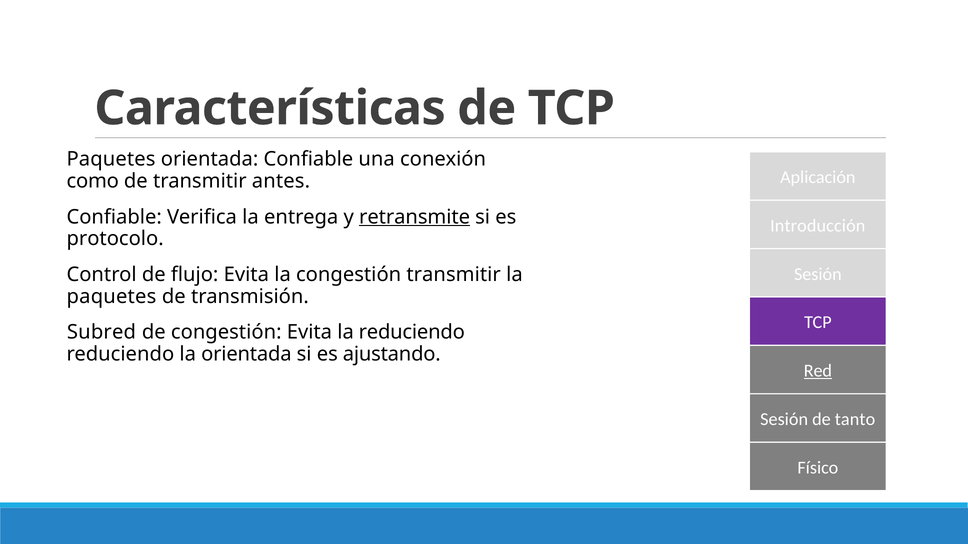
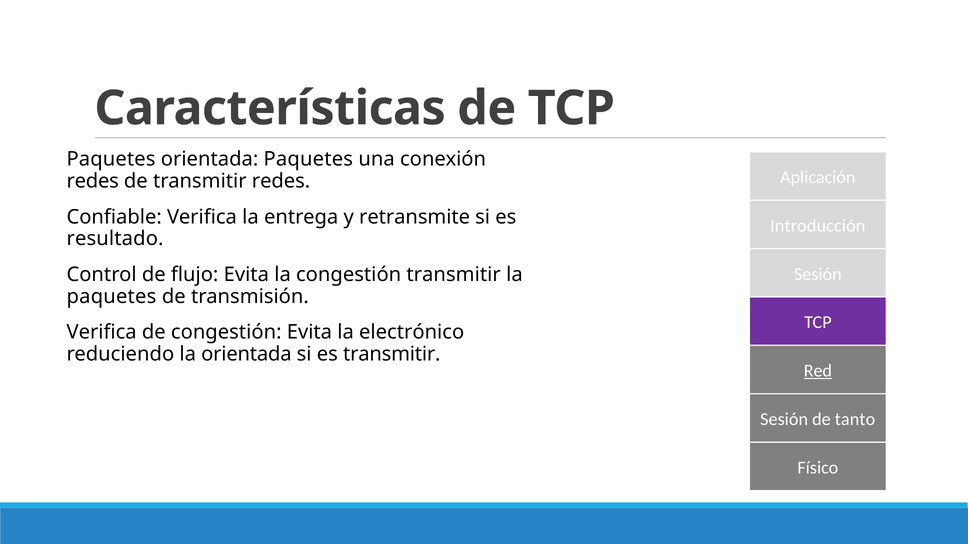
orientada Confiable: Confiable -> Paquetes
como at (93, 181): como -> redes
transmitir antes: antes -> redes
retransmite underline: present -> none
protocolo: protocolo -> resultado
Subred at (101, 333): Subred -> Verifica
la reduciendo: reduciendo -> electrónico
es ajustando: ajustando -> transmitir
